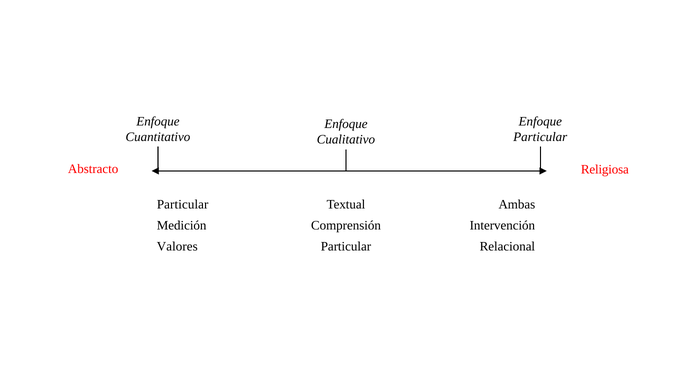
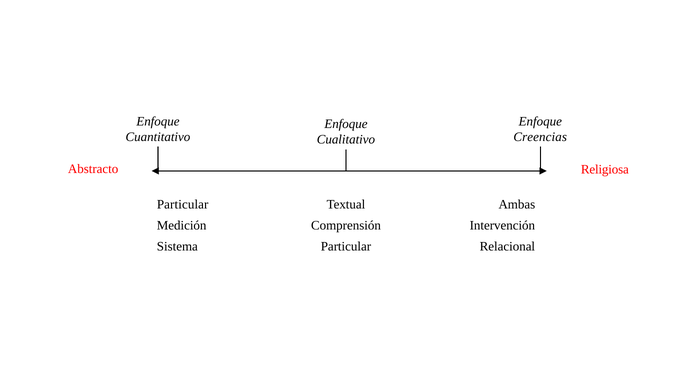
Particular at (540, 137): Particular -> Creencias
Valores: Valores -> Sistema
